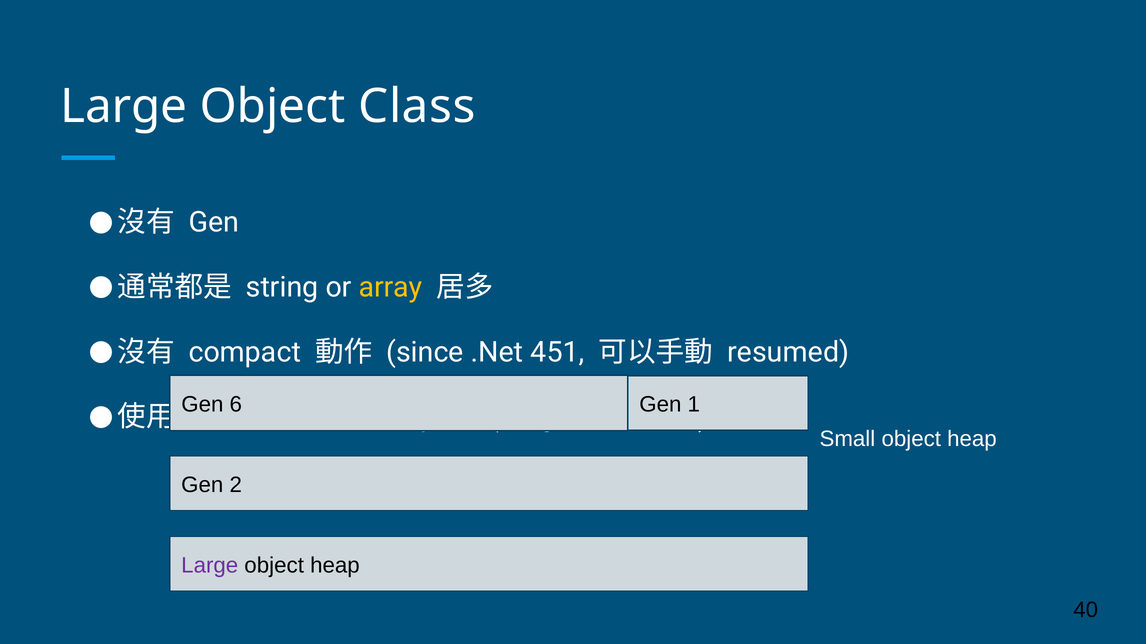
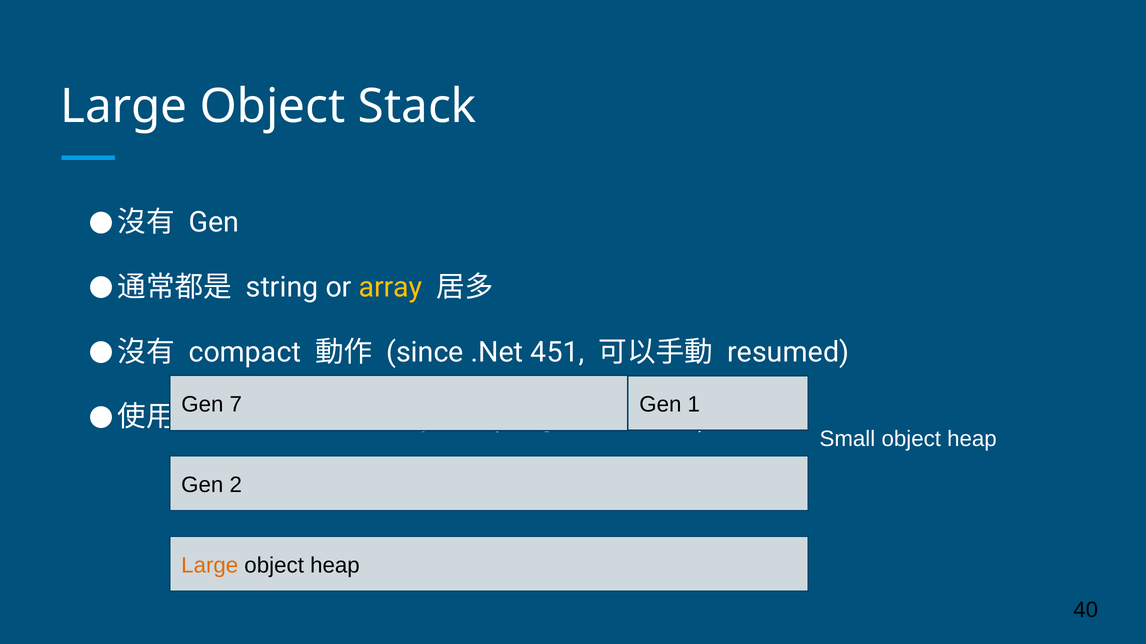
Class: Class -> Stack
6: 6 -> 7
Large at (210, 566) colour: purple -> orange
